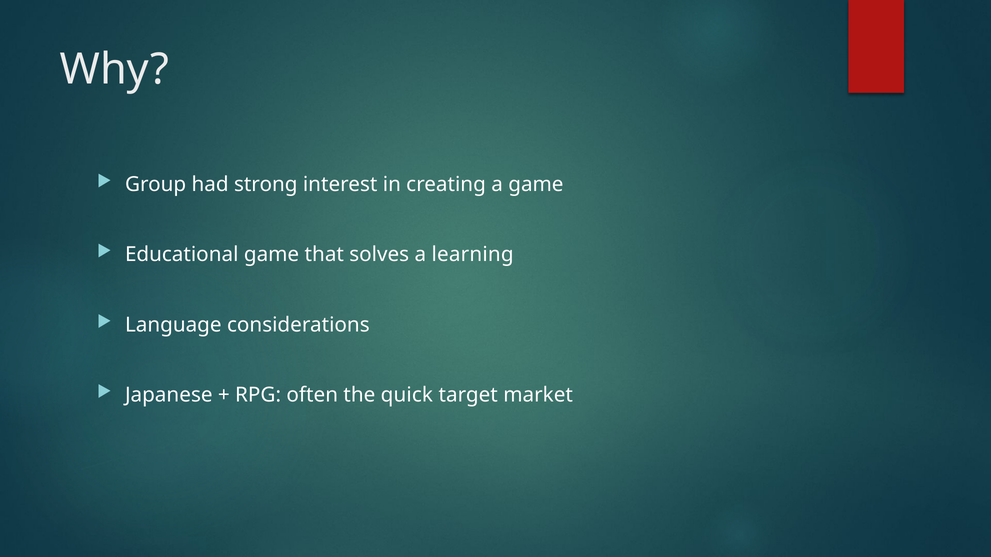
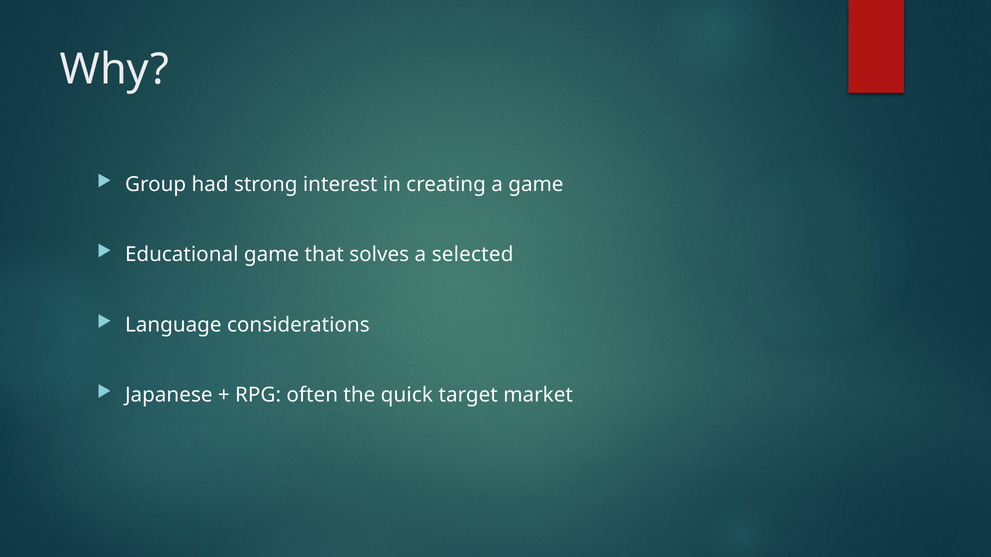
learning: learning -> selected
